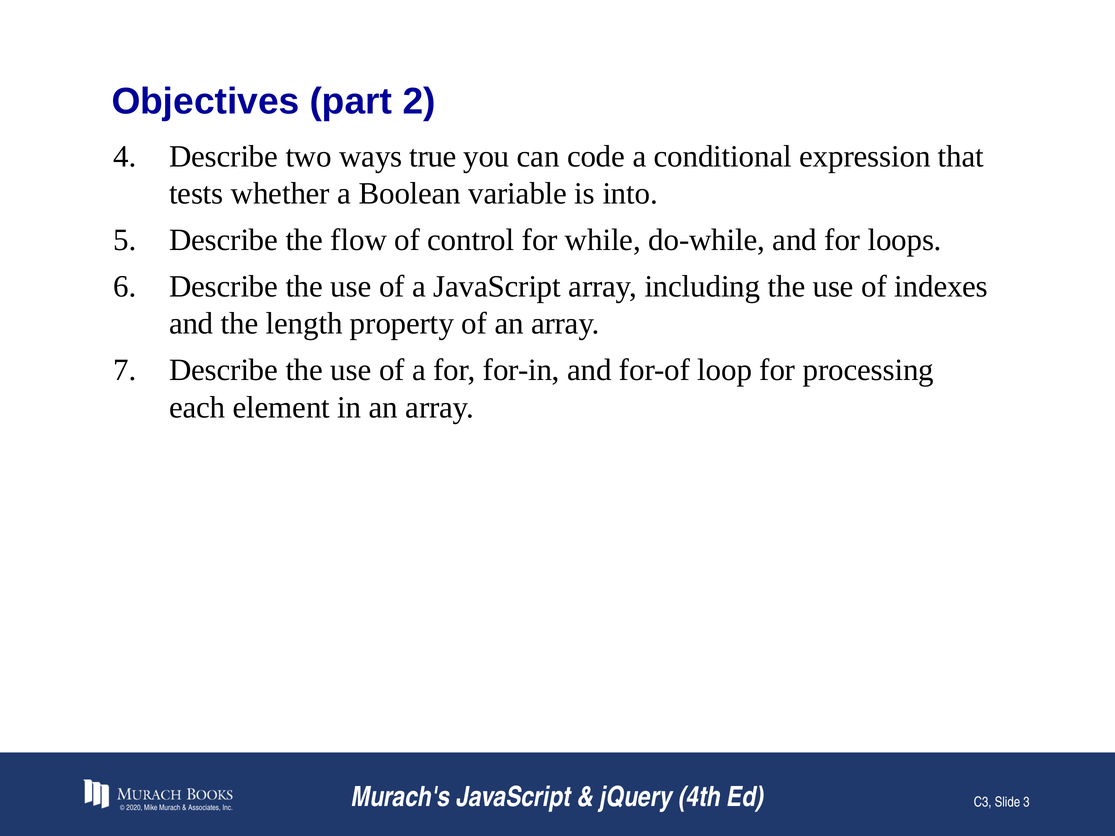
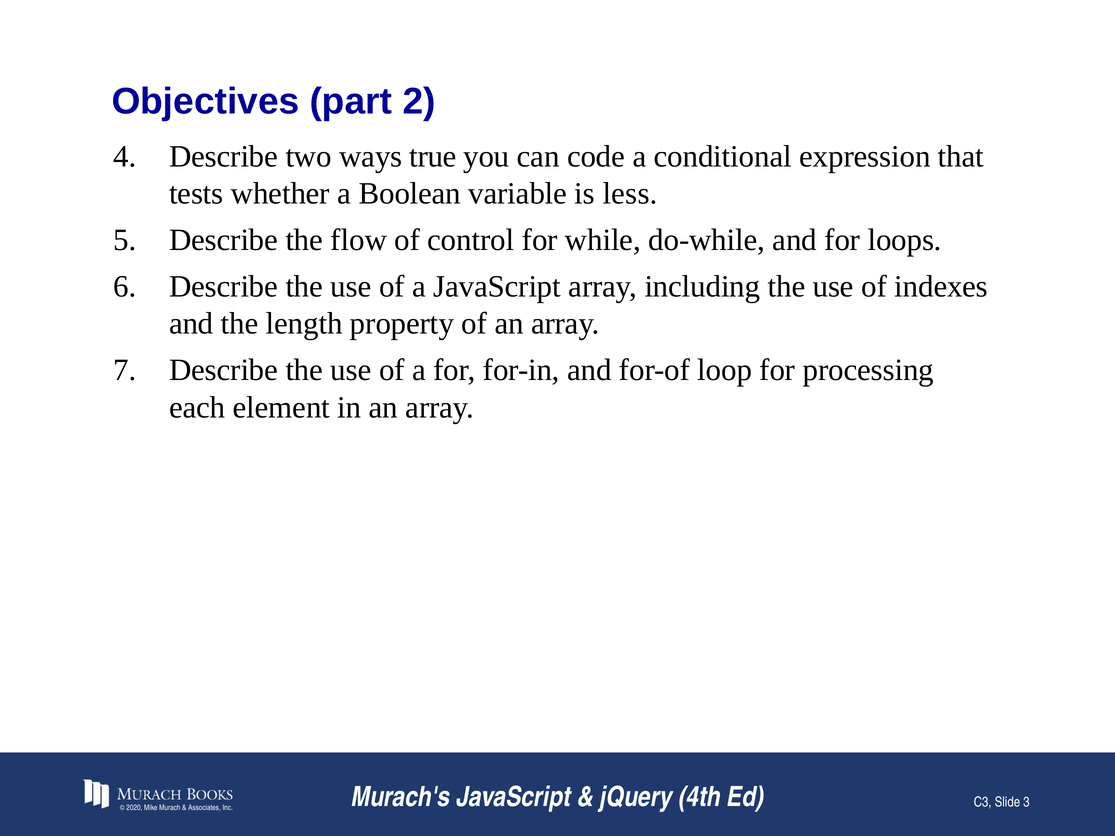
into: into -> less
